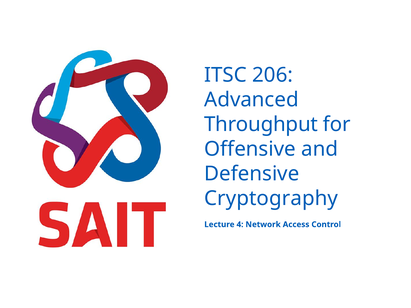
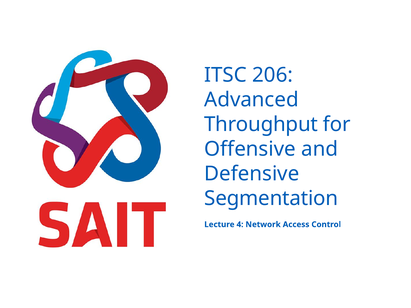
Cryptography: Cryptography -> Segmentation
